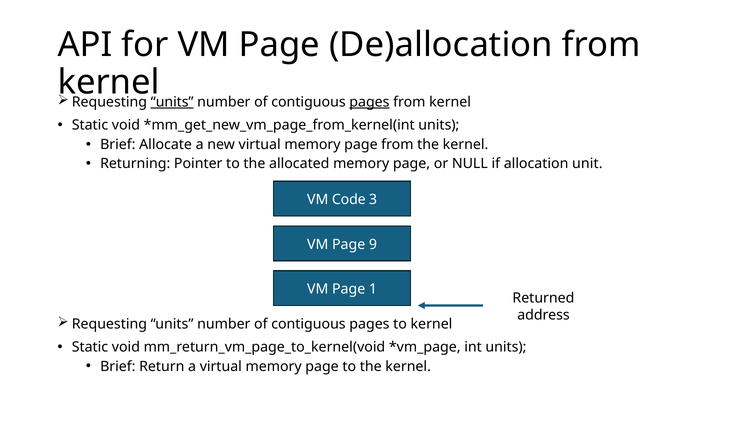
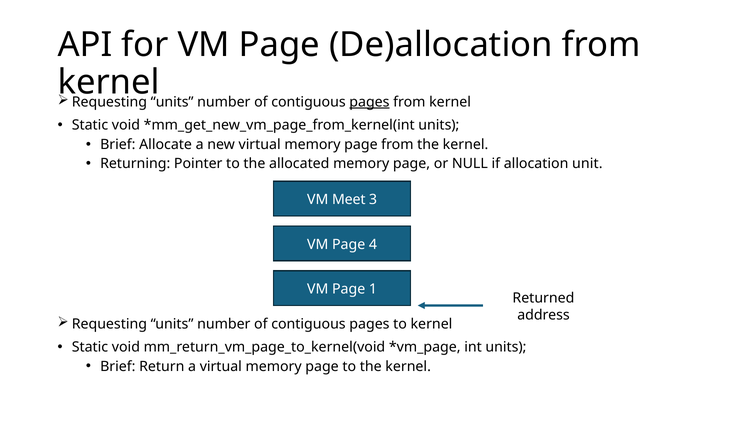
units at (172, 102) underline: present -> none
Code: Code -> Meet
9: 9 -> 4
